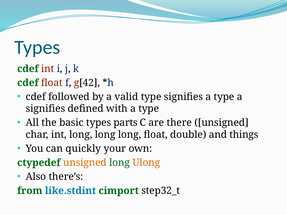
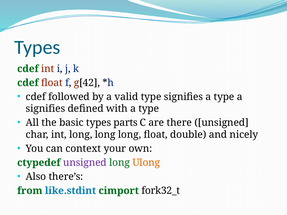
things: things -> nicely
quickly: quickly -> context
unsigned at (85, 163) colour: orange -> purple
step32_t: step32_t -> fork32_t
